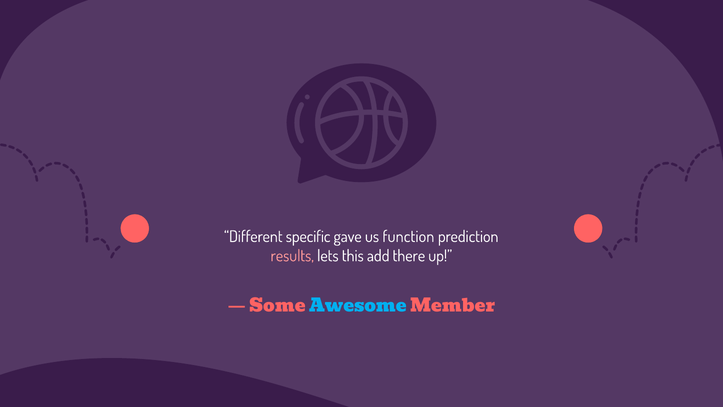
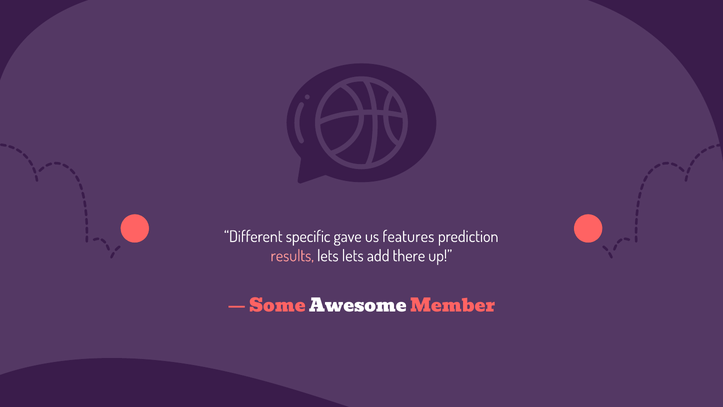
function: function -> features
lets this: this -> lets
Awesome colour: light blue -> white
